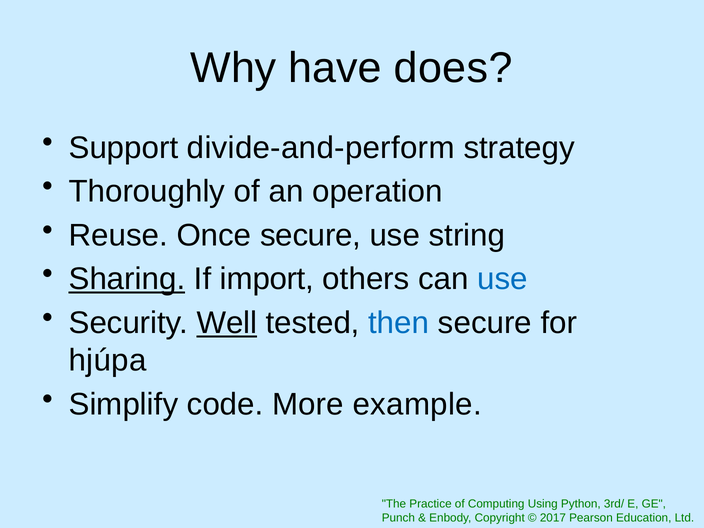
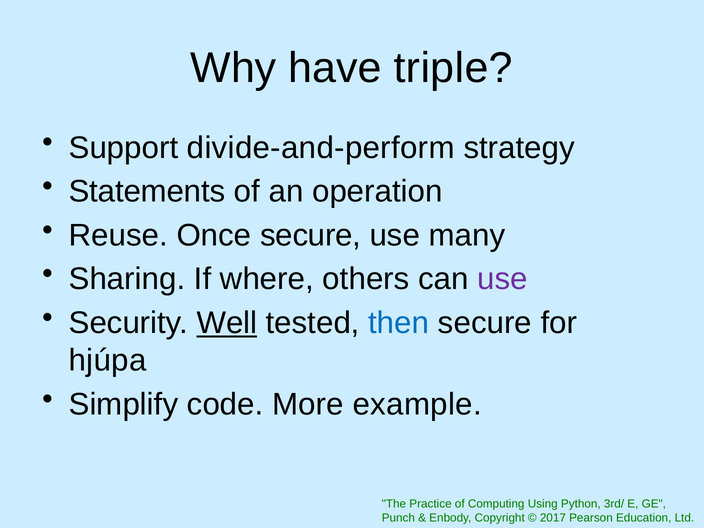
does: does -> triple
Thoroughly: Thoroughly -> Statements
string: string -> many
Sharing underline: present -> none
import: import -> where
use at (503, 279) colour: blue -> purple
